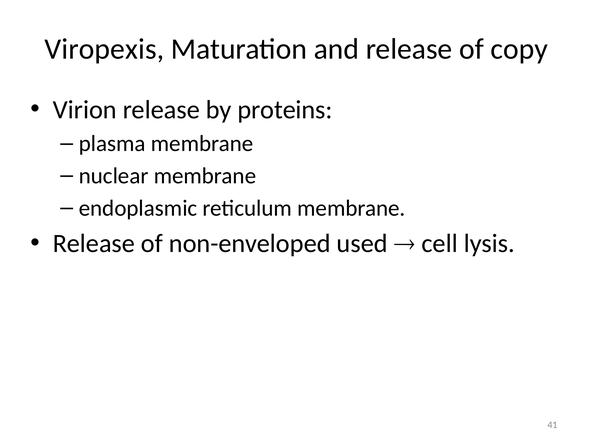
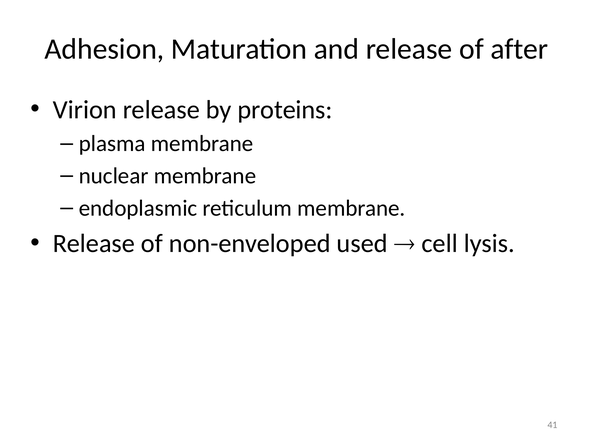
Viropexis: Viropexis -> Adhesion
copy: copy -> after
